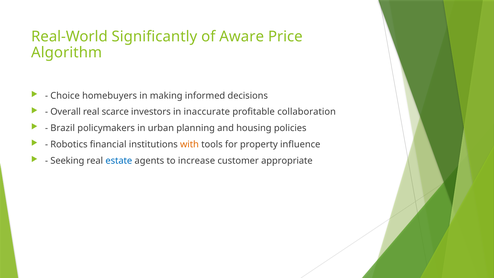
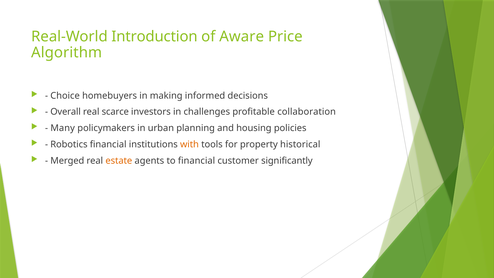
Significantly: Significantly -> Introduction
inaccurate: inaccurate -> challenges
Brazil: Brazil -> Many
influence: influence -> historical
Seeking: Seeking -> Merged
estate colour: blue -> orange
to increase: increase -> financial
appropriate: appropriate -> significantly
